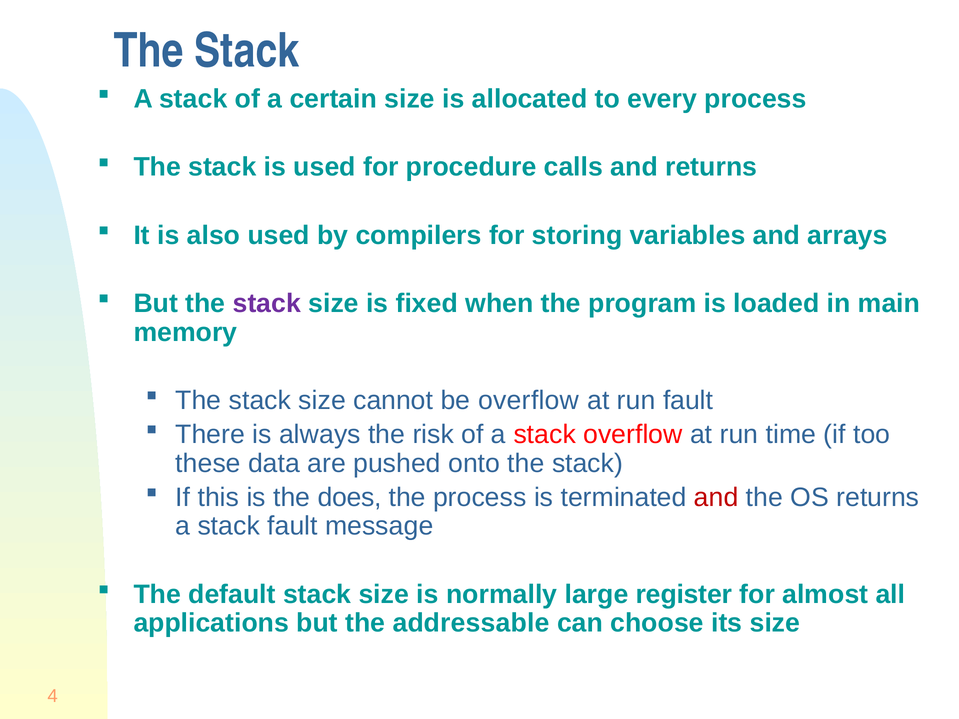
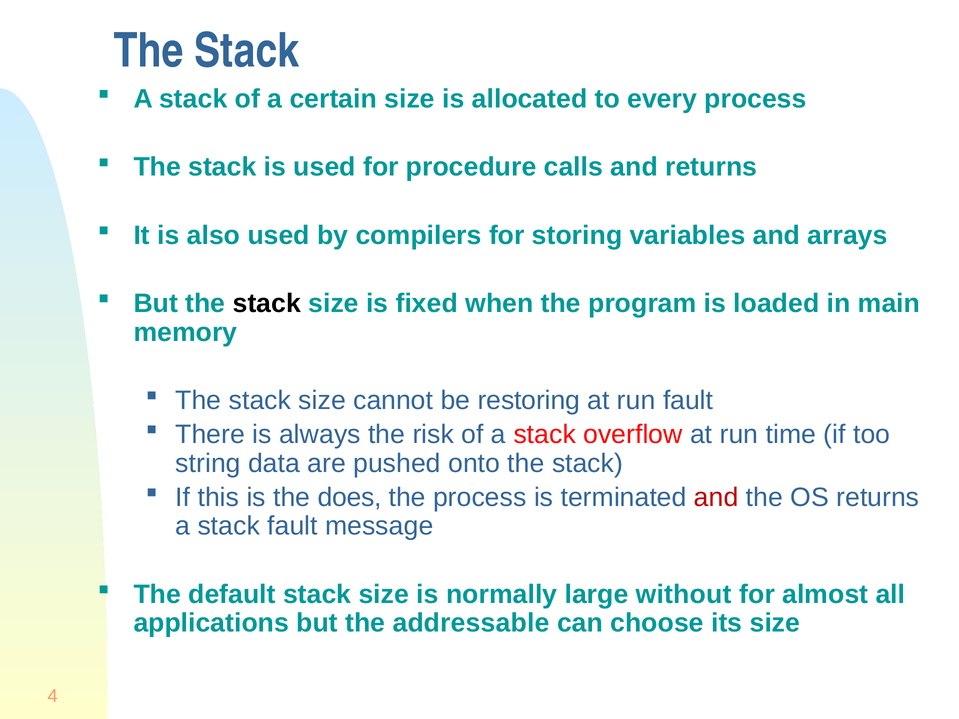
stack at (267, 304) colour: purple -> black
be overflow: overflow -> restoring
these: these -> string
register: register -> without
